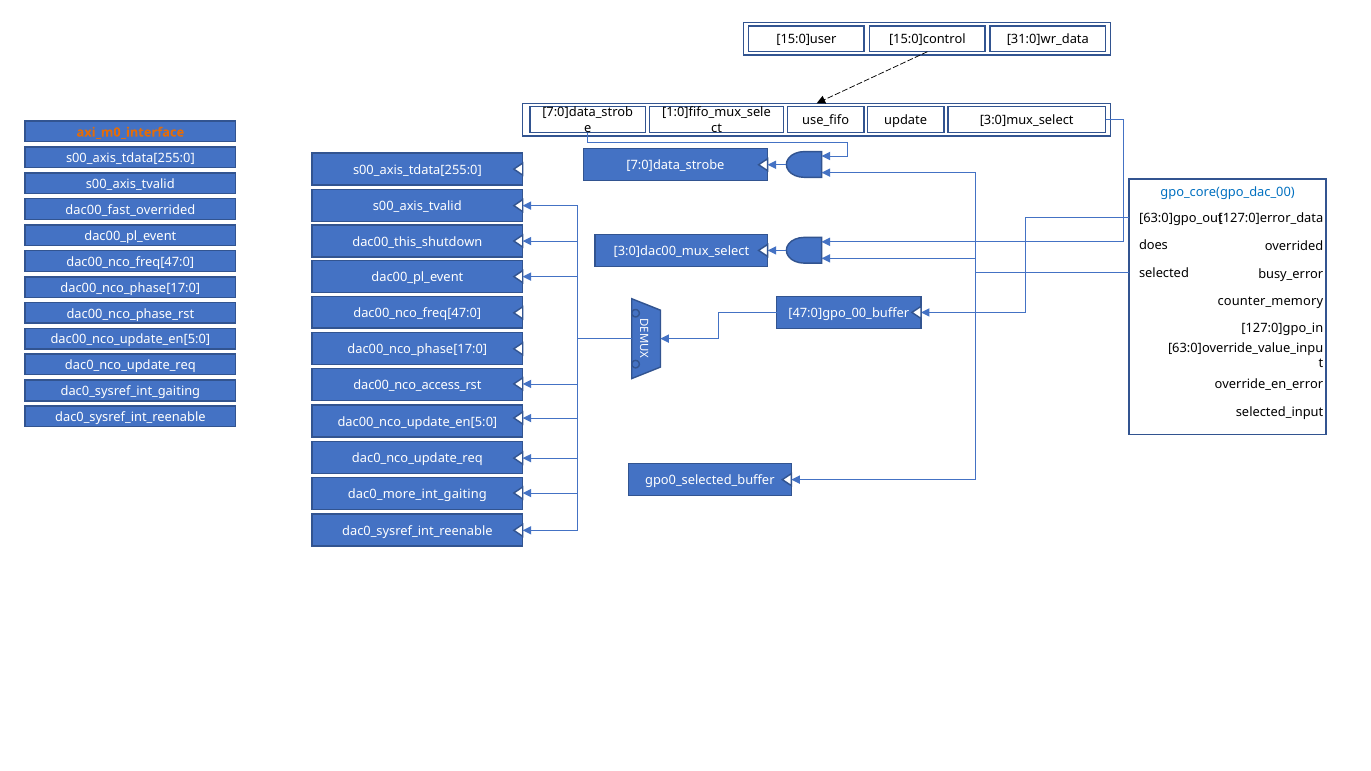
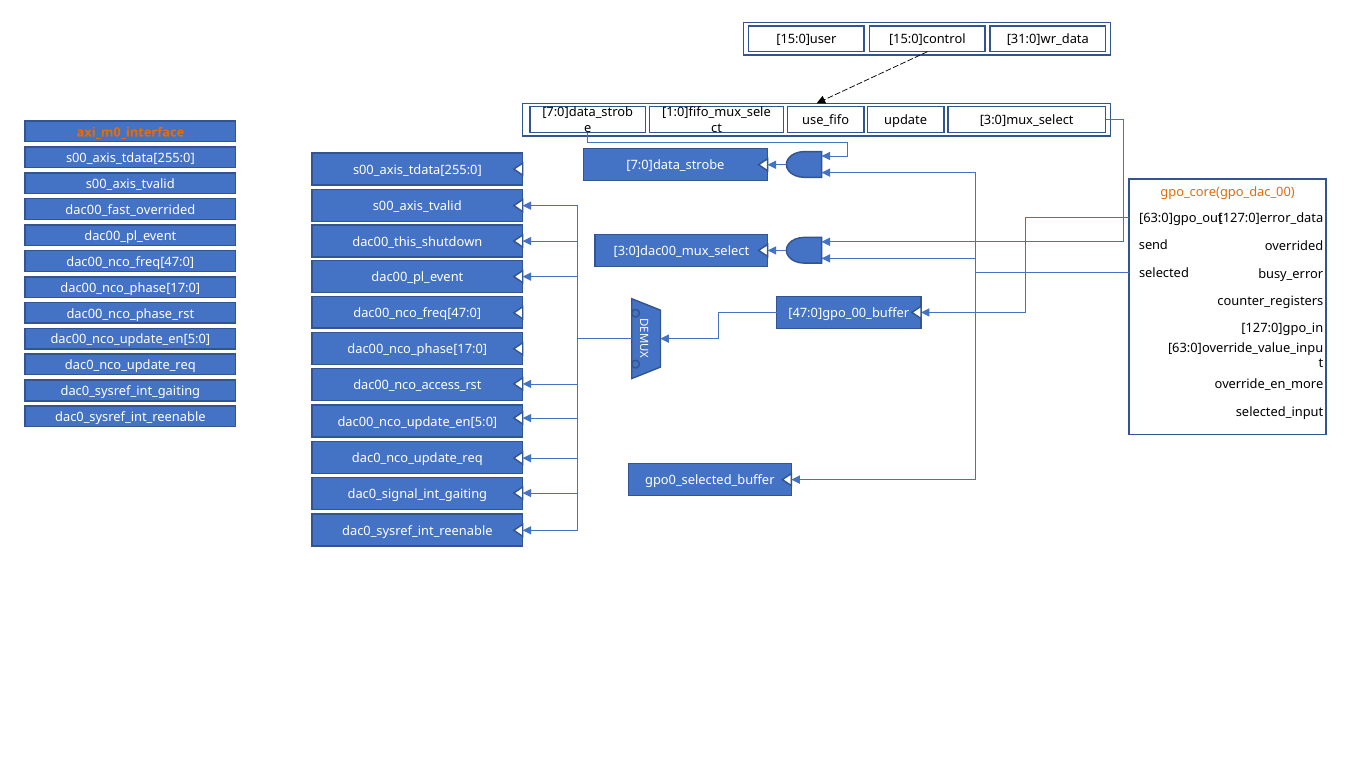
gpo_core(gpo_dac_00 colour: blue -> orange
does: does -> send
counter_memory: counter_memory -> counter_registers
override_en_error: override_en_error -> override_en_more
dac0_more_int_gaiting: dac0_more_int_gaiting -> dac0_signal_int_gaiting
